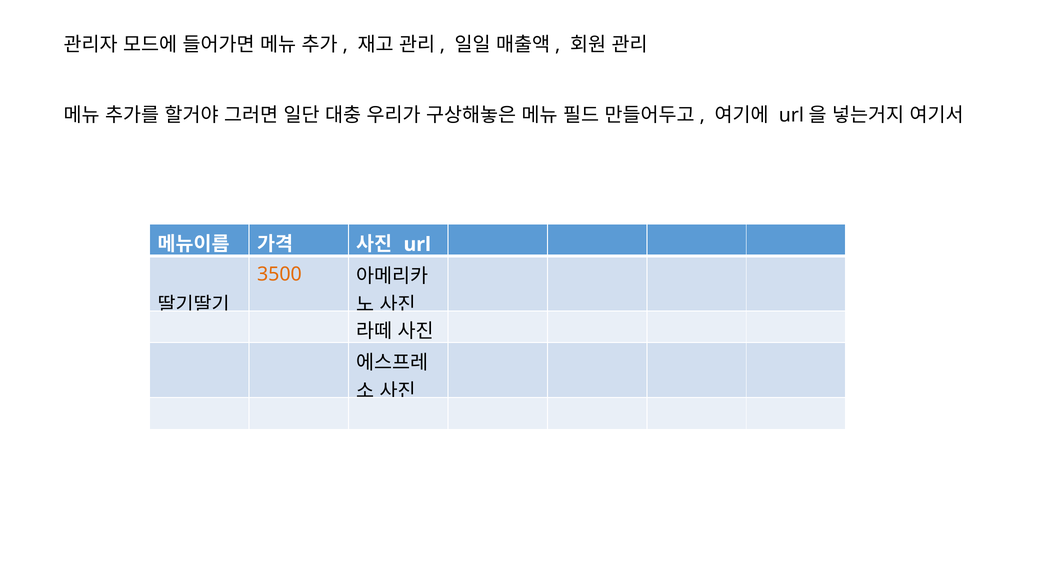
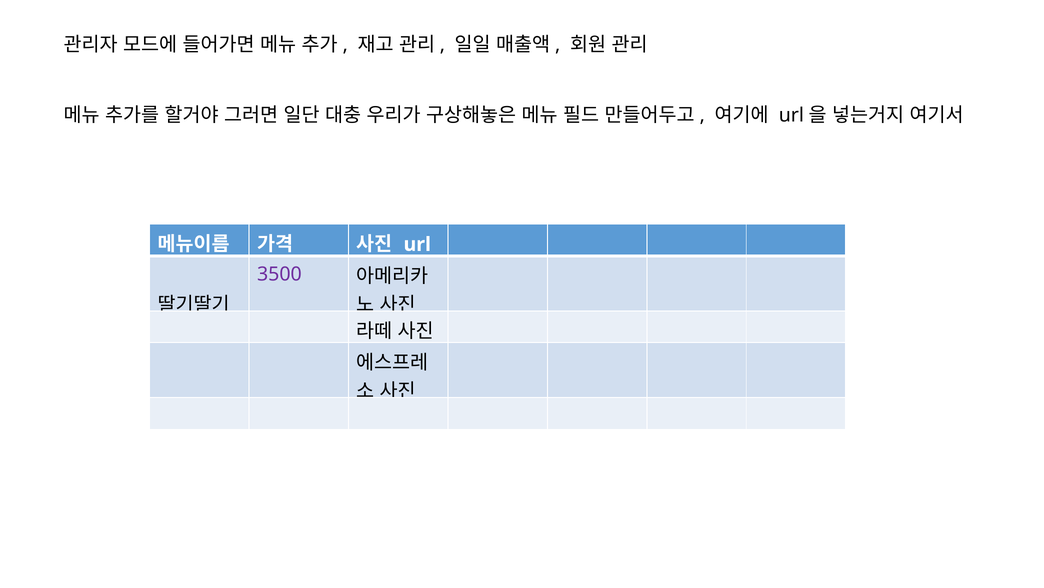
3500 colour: orange -> purple
